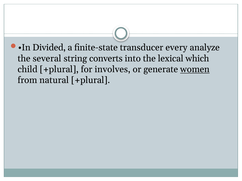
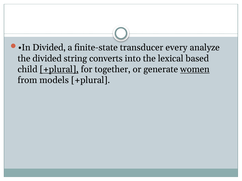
the several: several -> divided
which: which -> based
+plural at (59, 69) underline: none -> present
involves: involves -> together
natural: natural -> models
